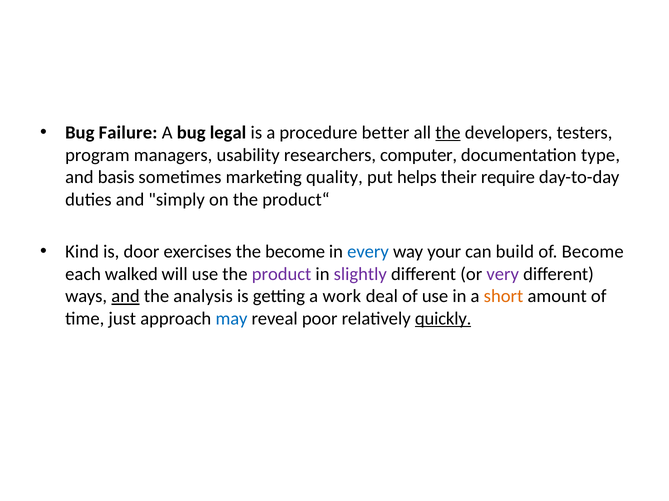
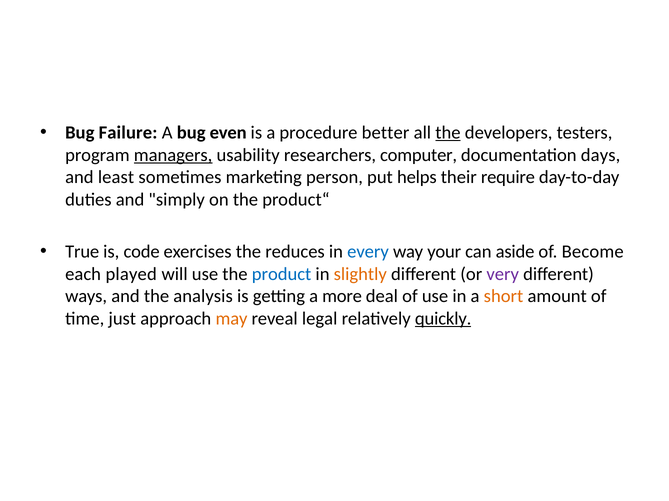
legal: legal -> even
managers underline: none -> present
type: type -> days
basis: basis -> least
quality: quality -> person
Kind: Kind -> True
door: door -> code
the become: become -> reduces
build: build -> aside
walked: walked -> played
product colour: purple -> blue
slightly colour: purple -> orange
and at (125, 297) underline: present -> none
work: work -> more
may colour: blue -> orange
poor: poor -> legal
